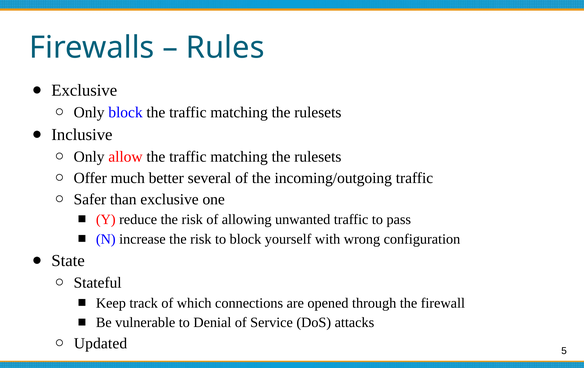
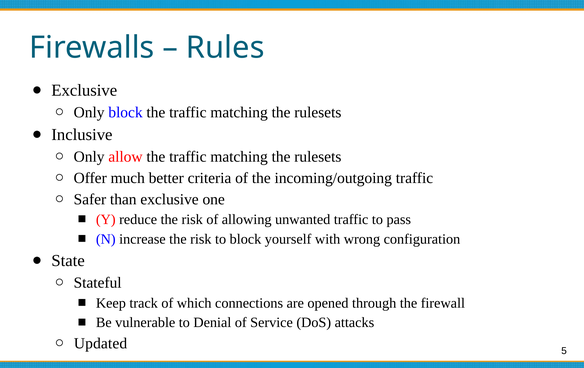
several: several -> criteria
